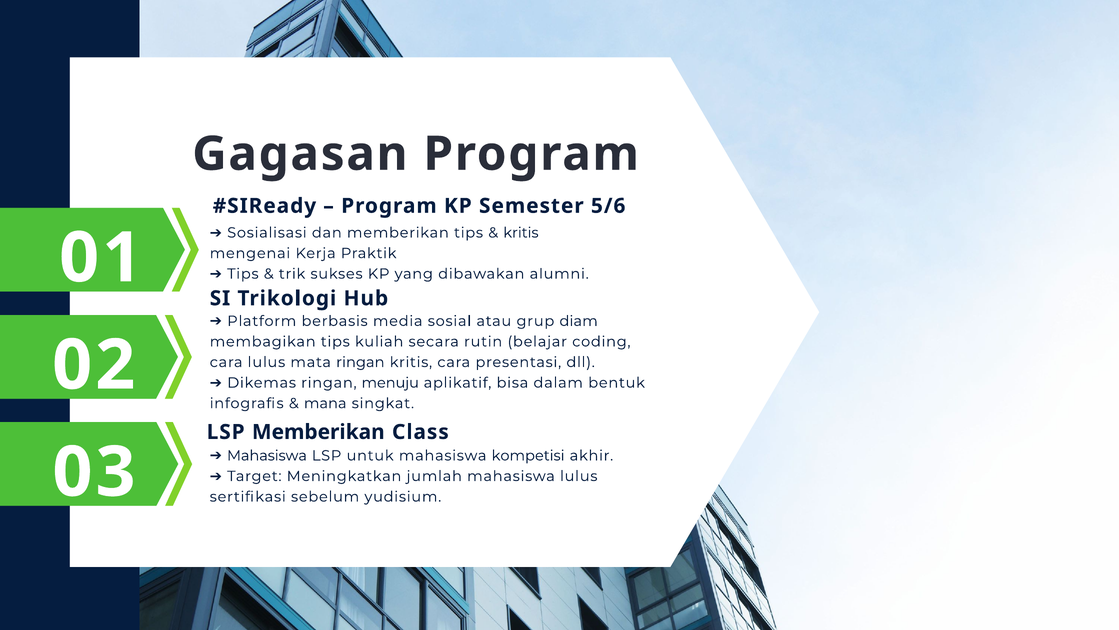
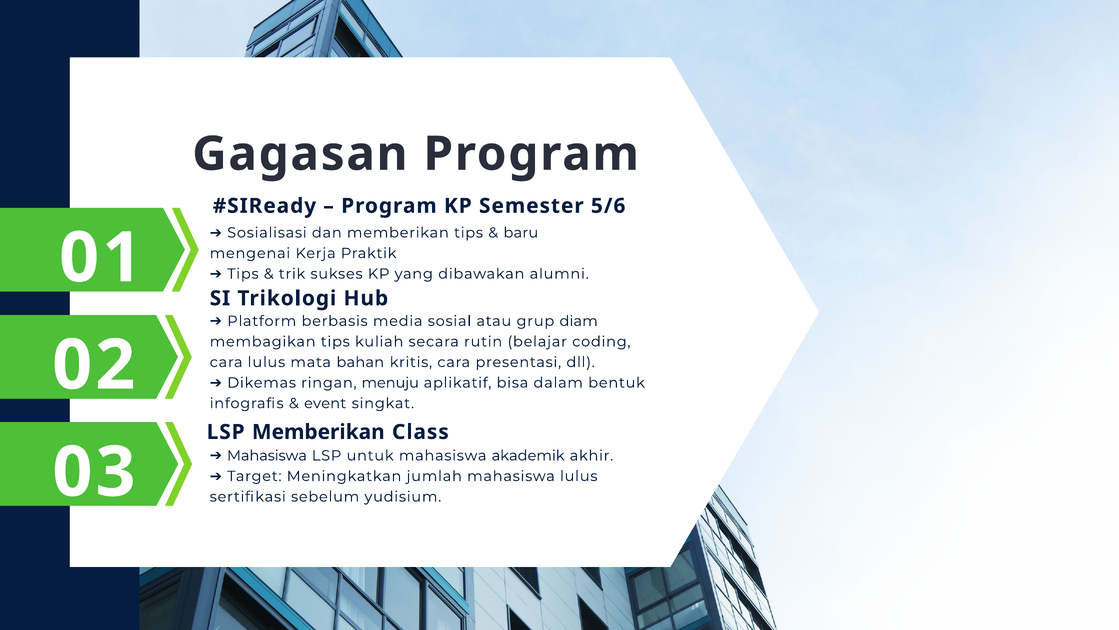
kritis at (521, 232): kritis -> baru
mata ringan: ringan -> bahan
mana: mana -> event
kompetisi: kompetisi -> akademik
